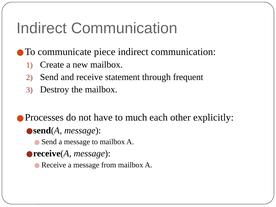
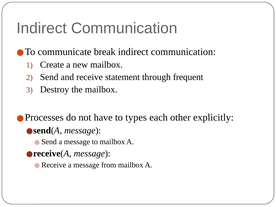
piece: piece -> break
much: much -> types
